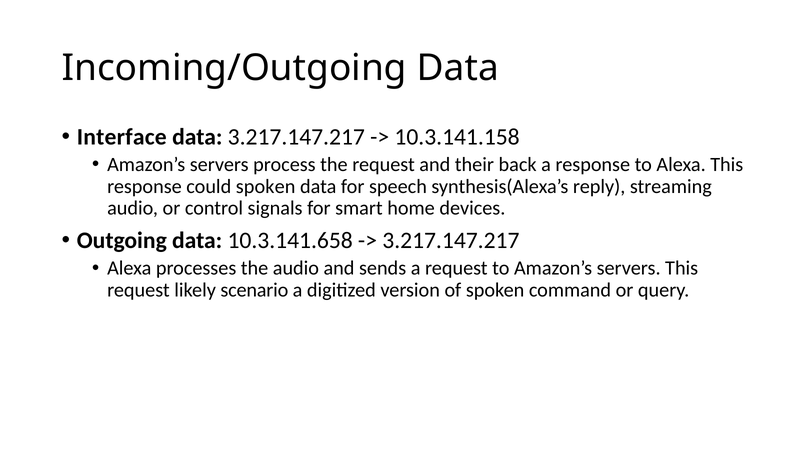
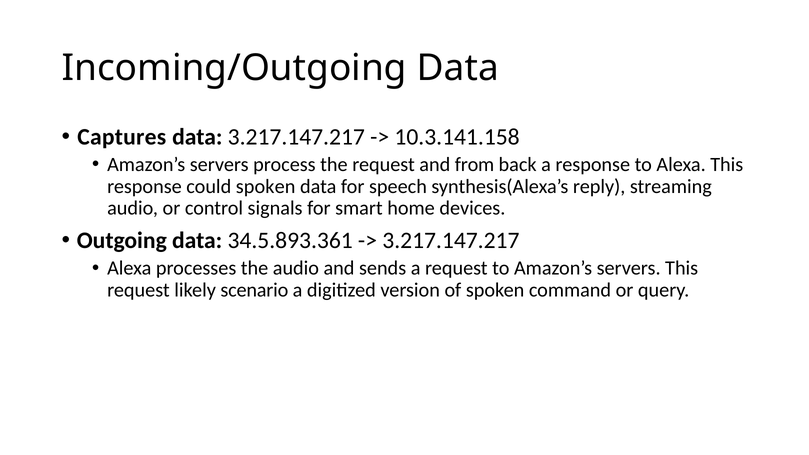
Interface: Interface -> Captures
their: their -> from
10.3.141.658: 10.3.141.658 -> 34.5.893.361
